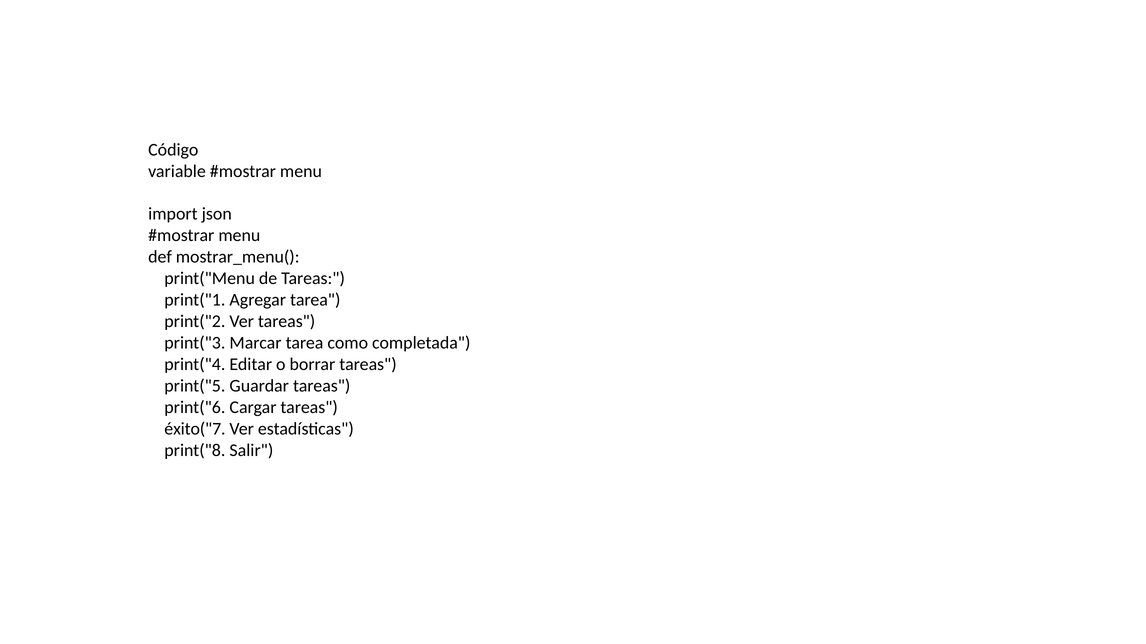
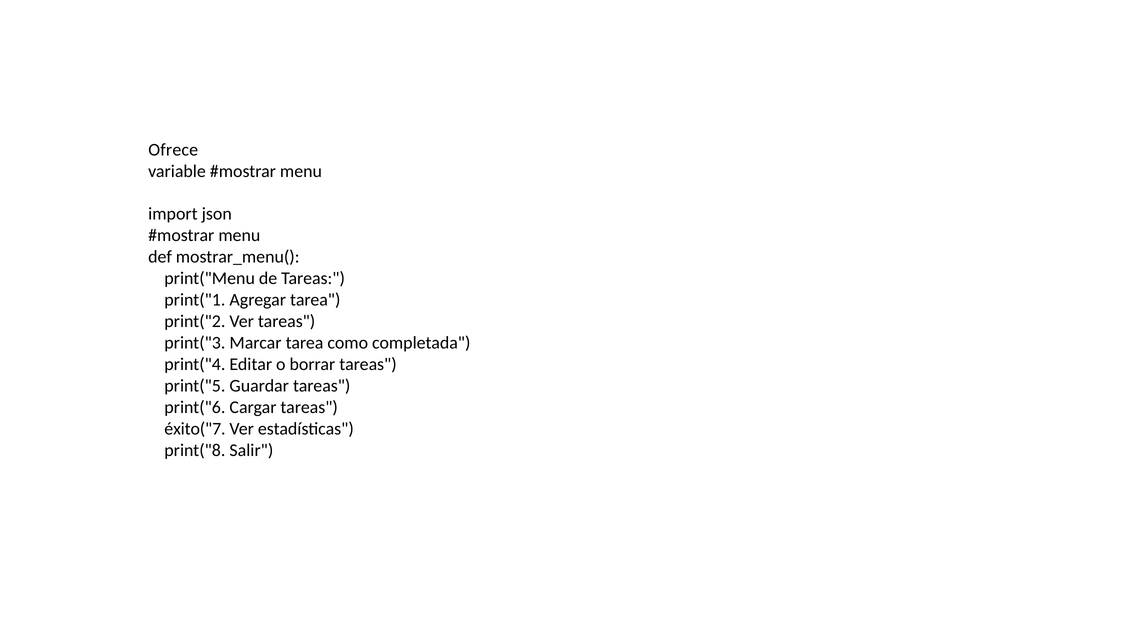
Código: Código -> Ofrece
